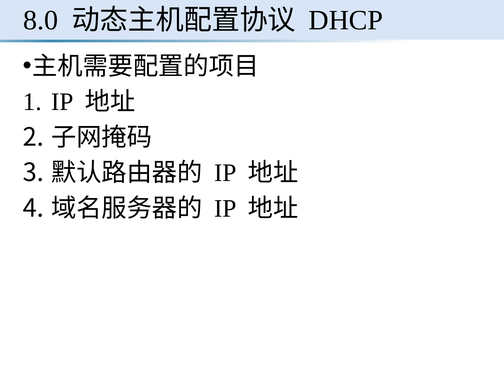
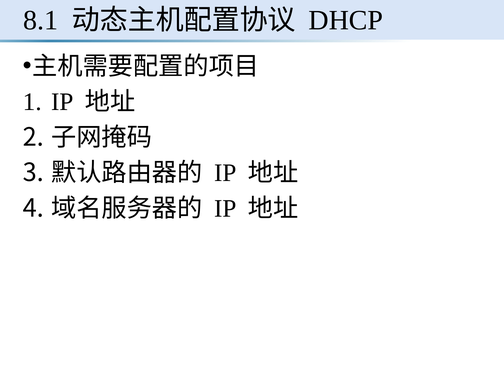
8.0: 8.0 -> 8.1
